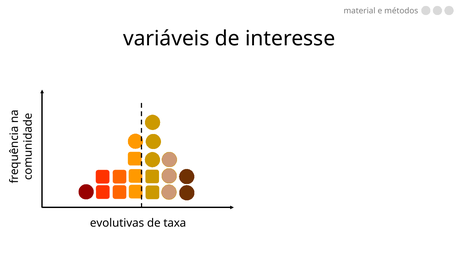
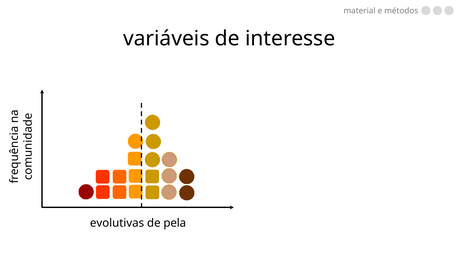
taxa: taxa -> pela
